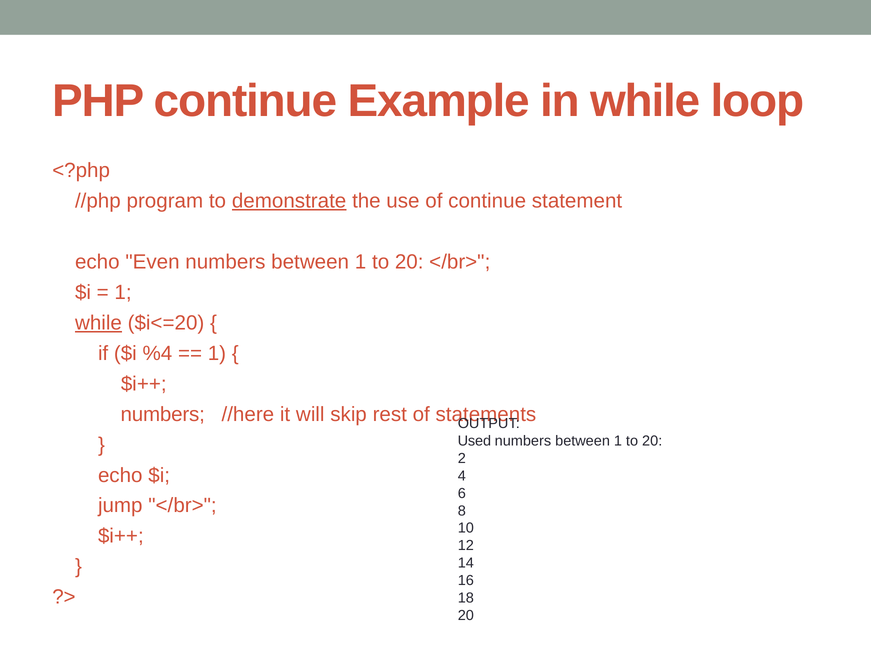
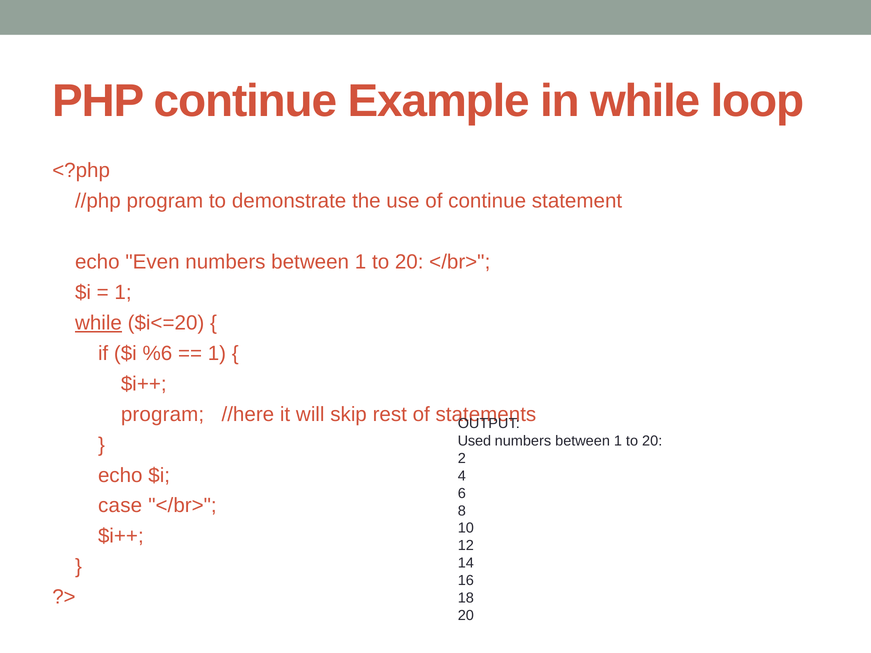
demonstrate underline: present -> none
%4: %4 -> %6
numbers at (163, 414): numbers -> program
jump: jump -> case
